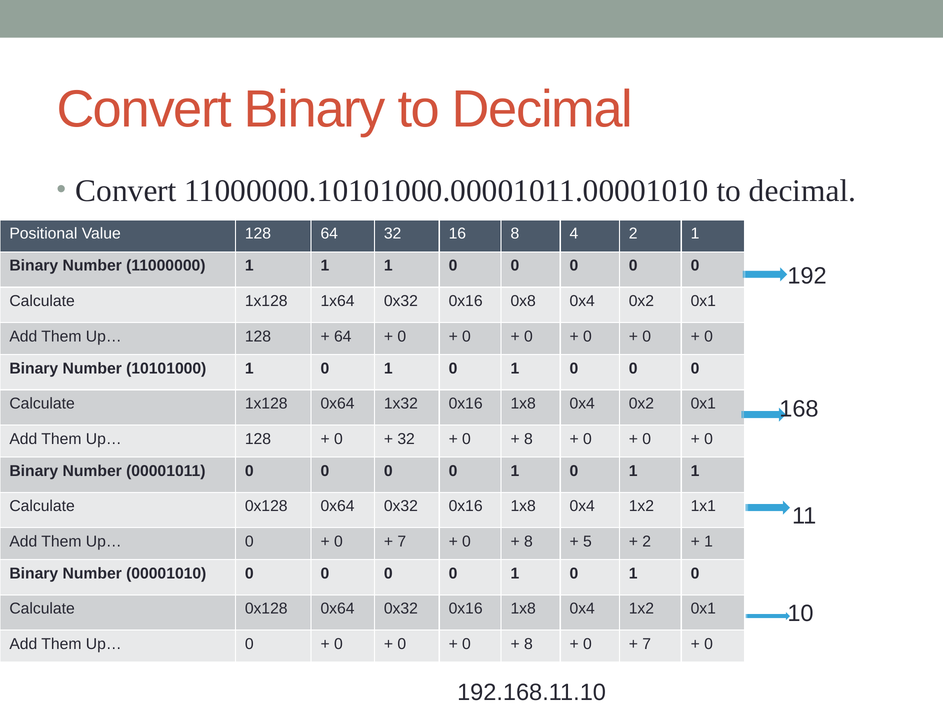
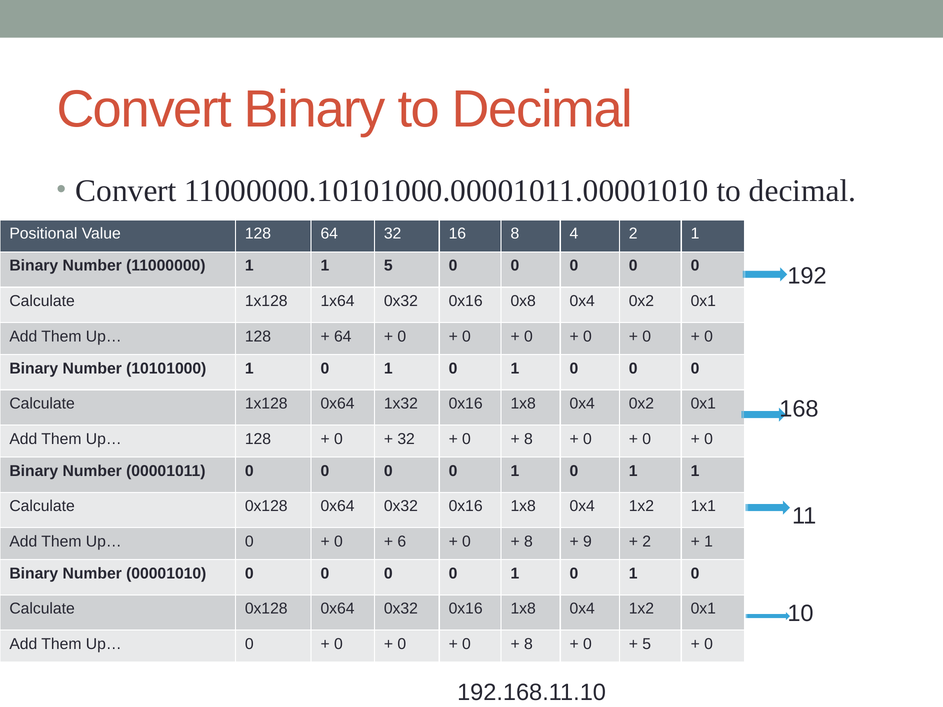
1 1 1: 1 -> 5
7 at (402, 542): 7 -> 6
5: 5 -> 9
7 at (647, 644): 7 -> 5
